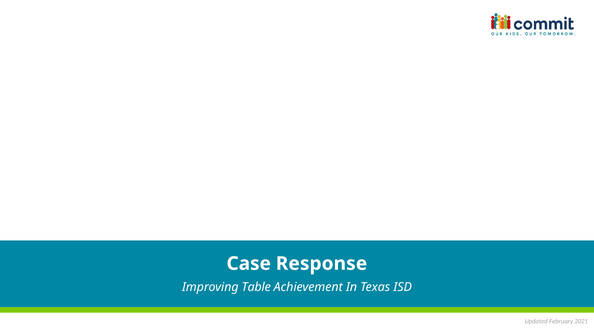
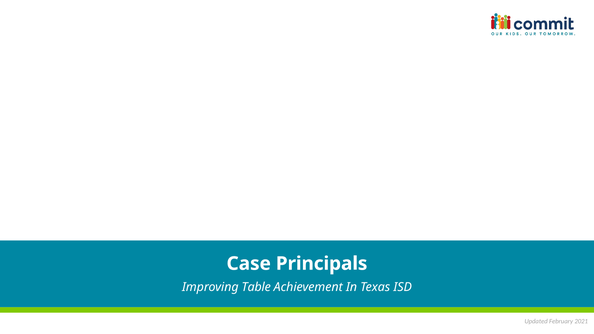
Response: Response -> Principals
